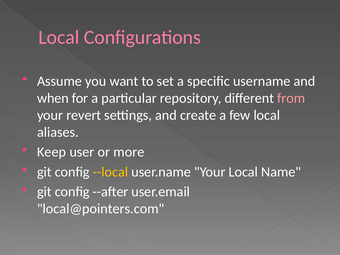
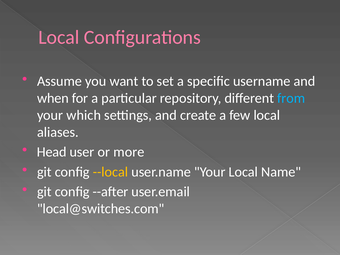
from colour: pink -> light blue
revert: revert -> which
Keep: Keep -> Head
local@pointers.com: local@pointers.com -> local@switches.com
